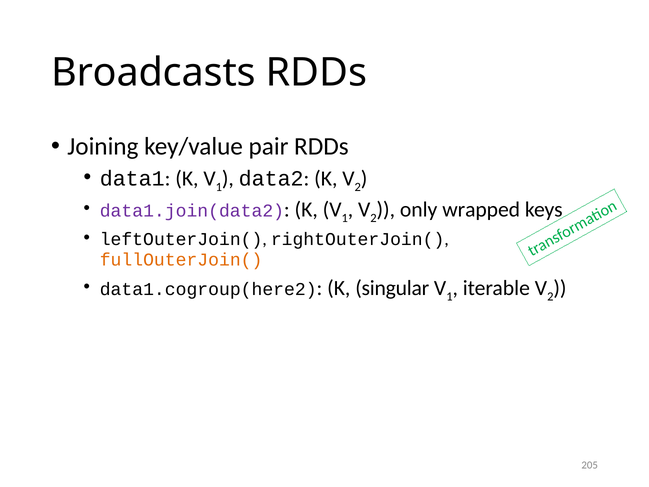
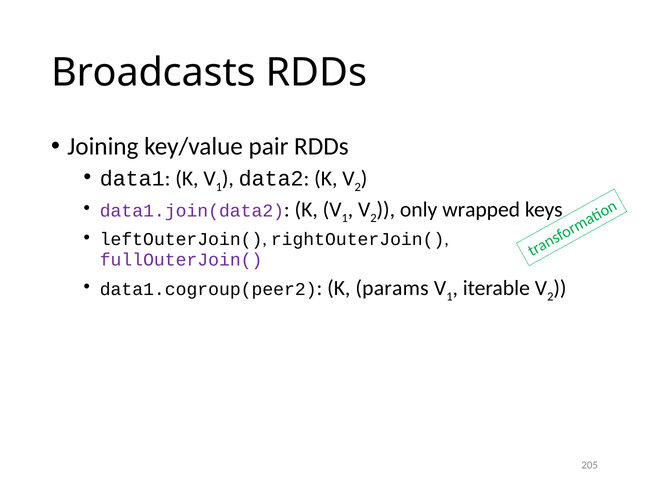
fullOuterJoin( colour: orange -> purple
data1.cogroup(here2: data1.cogroup(here2 -> data1.cogroup(peer2
singular: singular -> params
